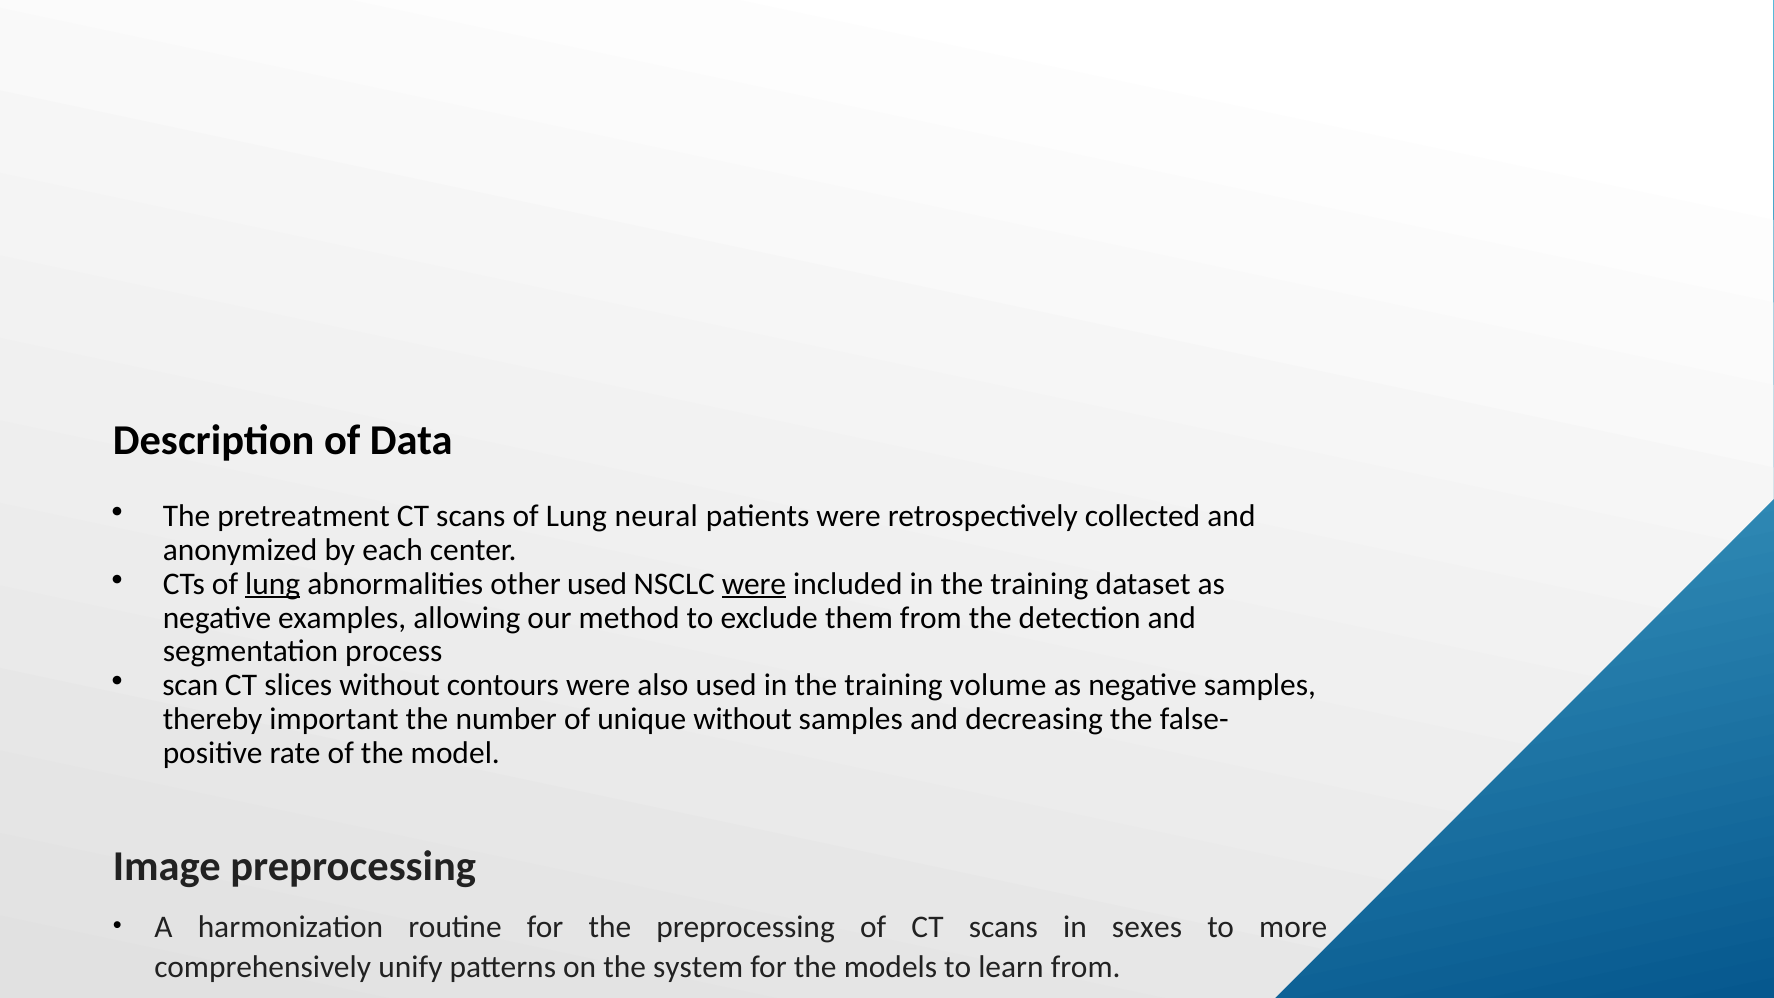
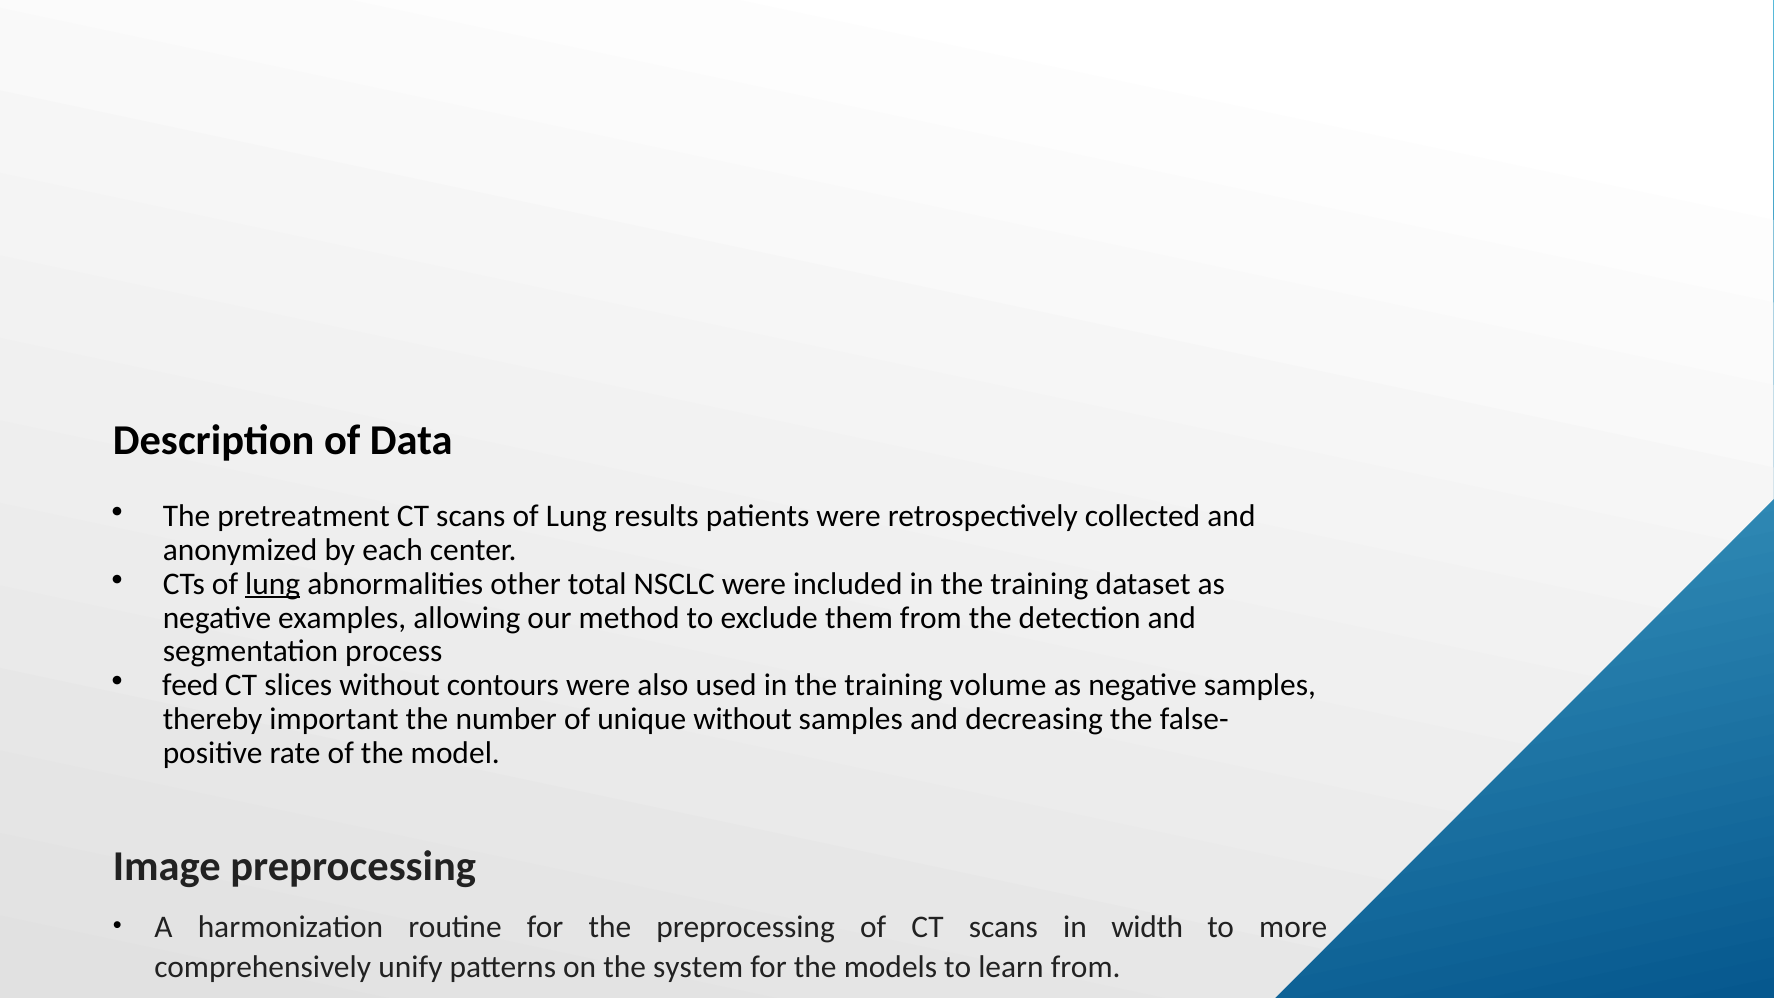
neural: neural -> results
other used: used -> total
were at (754, 584) underline: present -> none
scan: scan -> feed
sexes: sexes -> width
